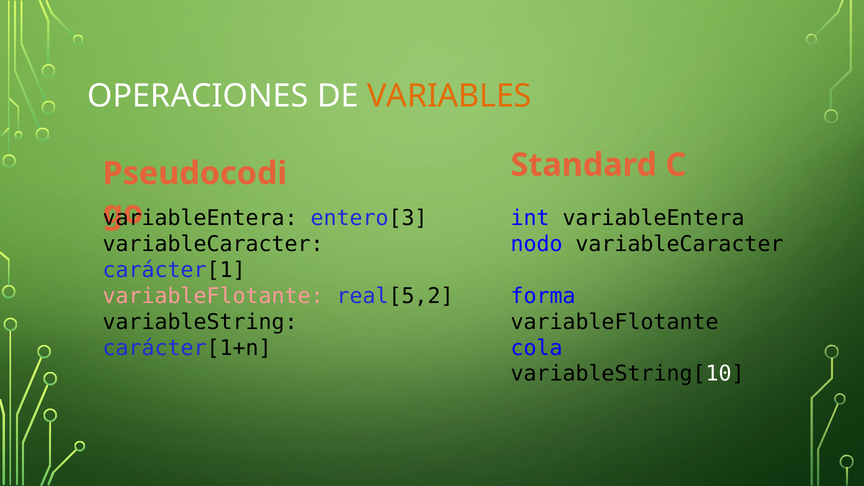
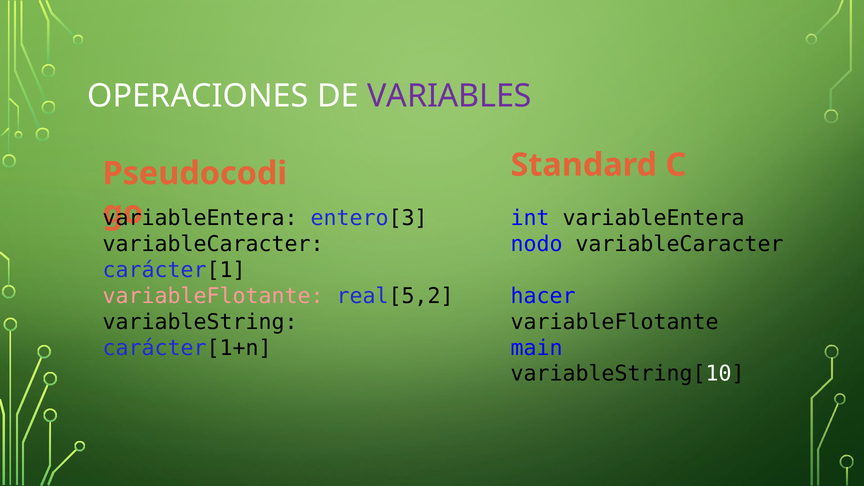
VARIABLES colour: orange -> purple
forma: forma -> hacer
cola: cola -> main
